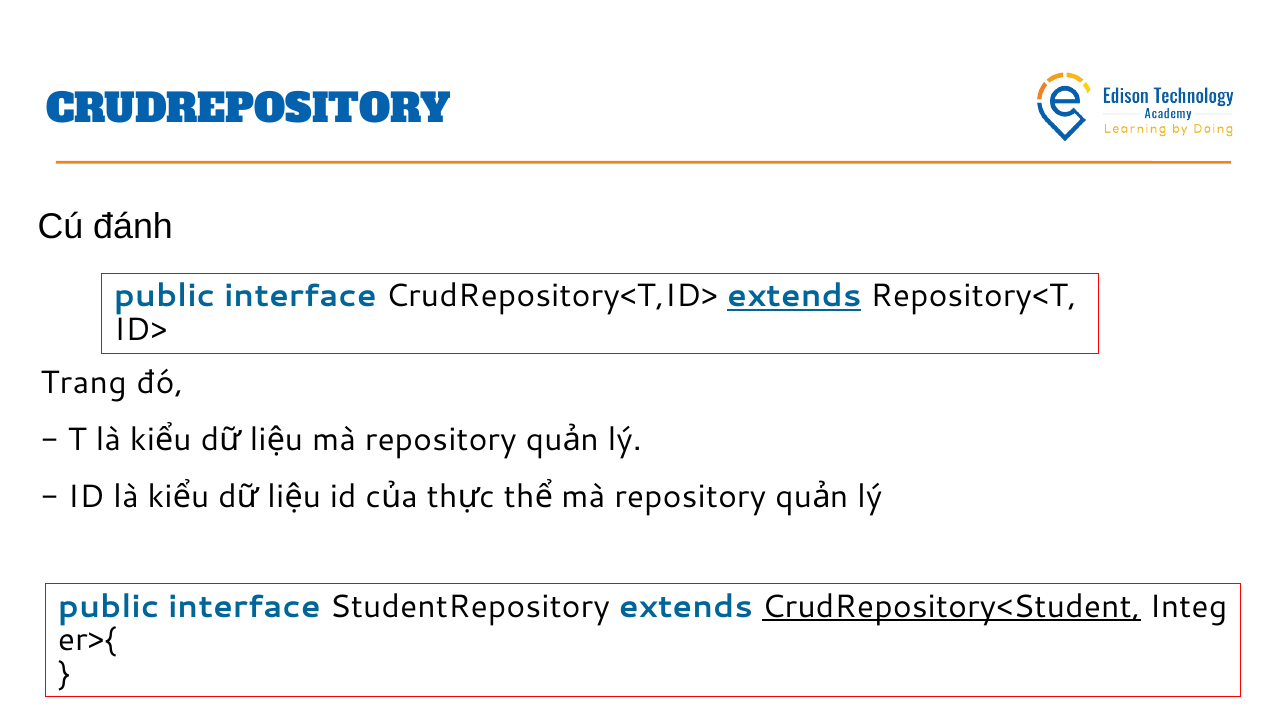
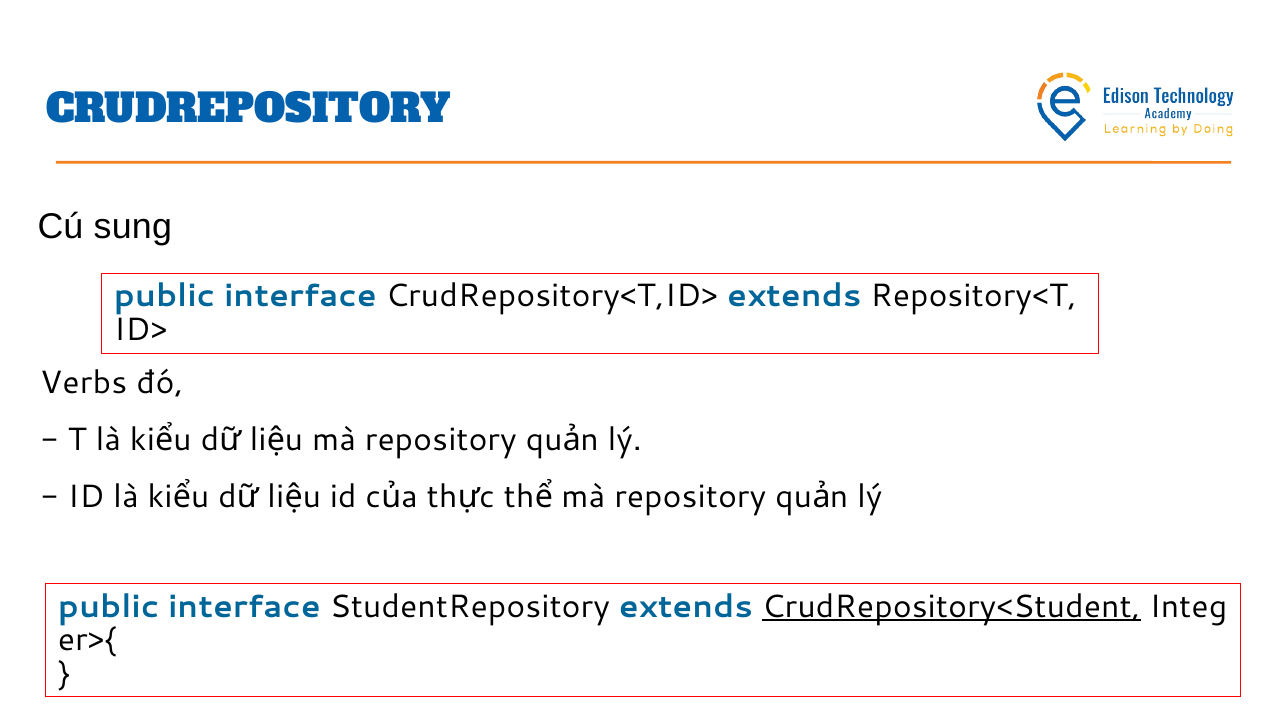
đánh: đánh -> sung
extends at (794, 296) underline: present -> none
Trang: Trang -> Verbs
